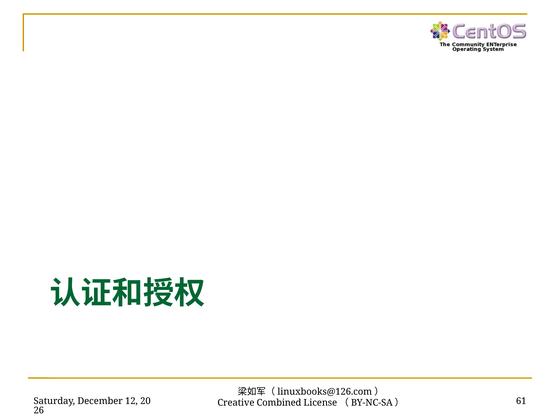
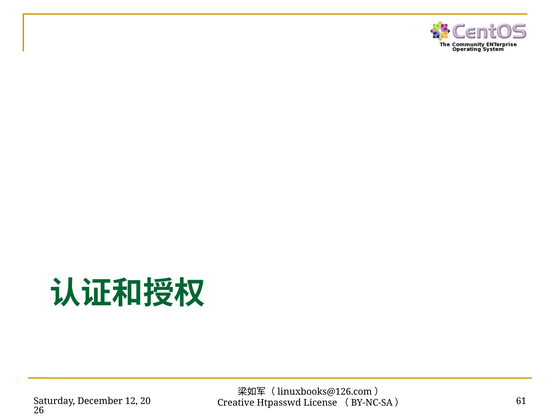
Combined: Combined -> Htpasswd
